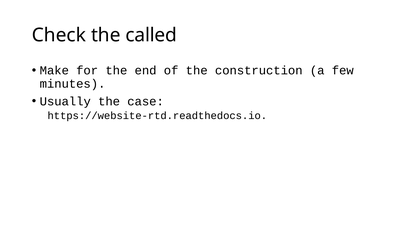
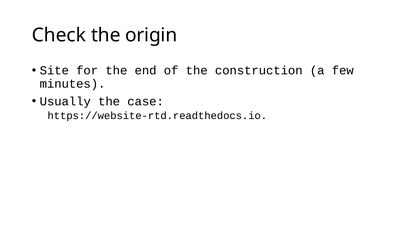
called: called -> origin
Make: Make -> Site
